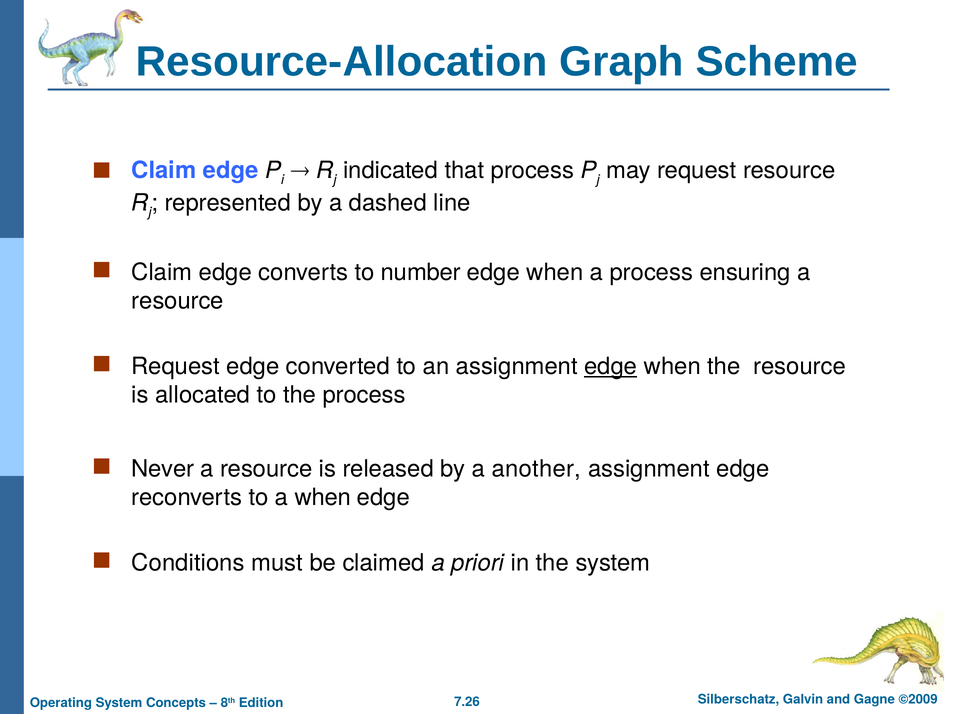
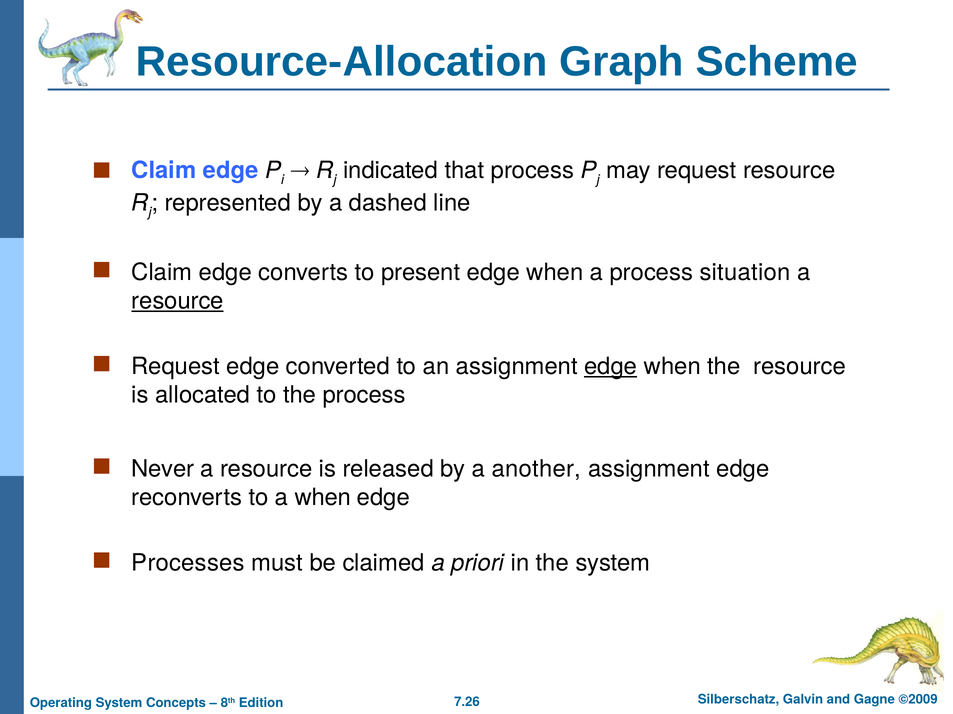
number: number -> present
ensuring: ensuring -> situation
resource at (178, 301) underline: none -> present
Conditions: Conditions -> Processes
